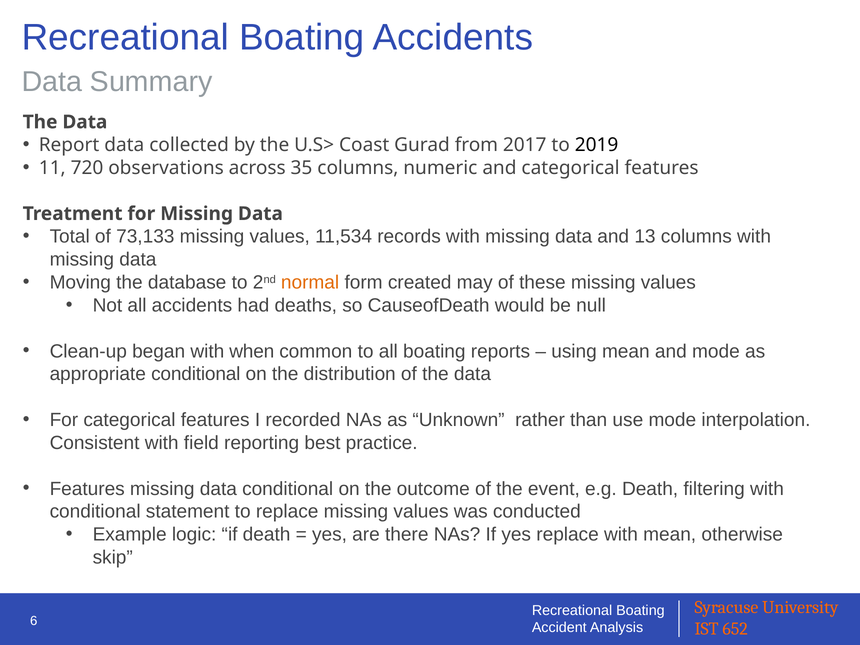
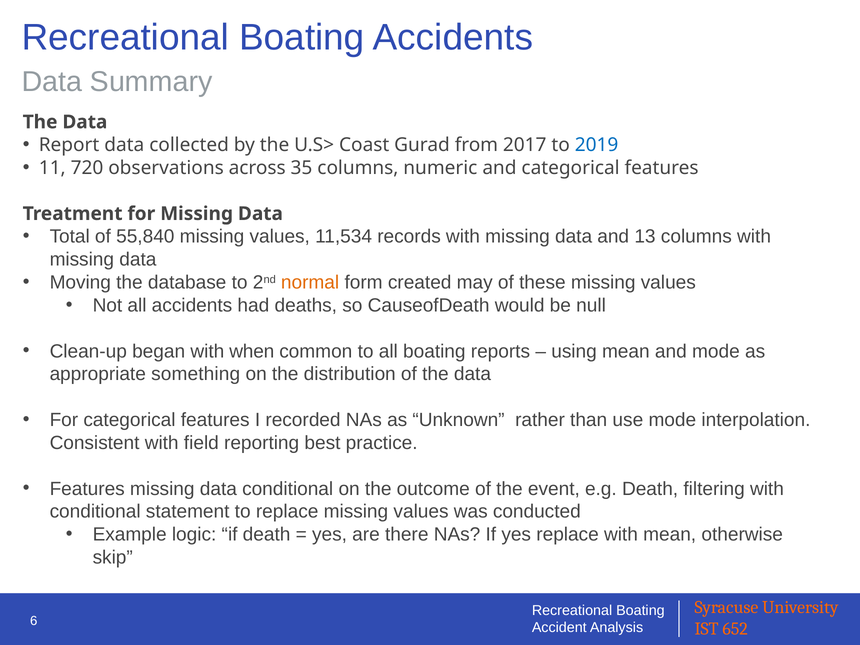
2019 colour: black -> blue
73,133: 73,133 -> 55,840
appropriate conditional: conditional -> something
